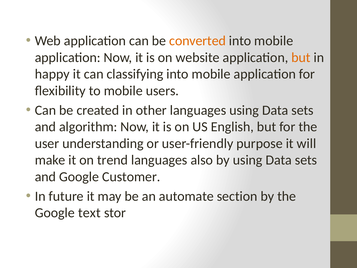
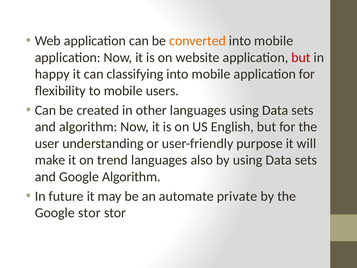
but at (301, 57) colour: orange -> red
Google Customer: Customer -> Algorithm
section: section -> private
Google text: text -> stor
